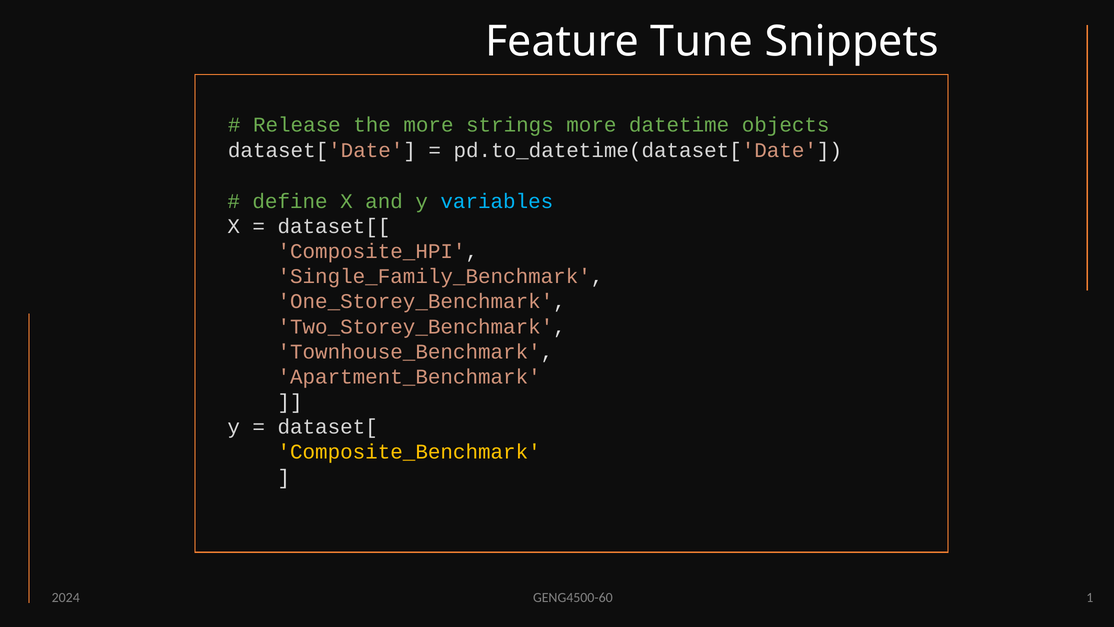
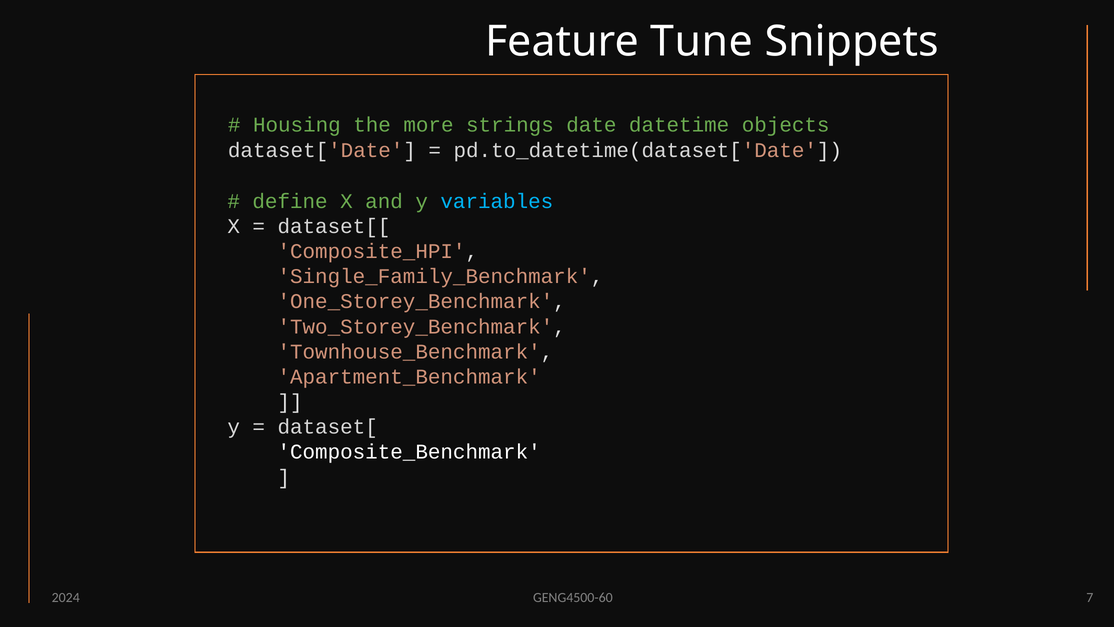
Release: Release -> Housing
strings more: more -> date
Composite_Benchmark colour: yellow -> white
1: 1 -> 7
